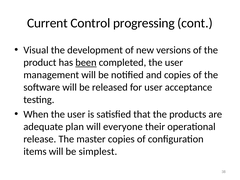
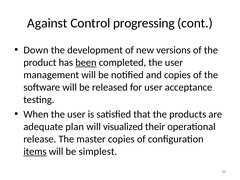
Current: Current -> Against
Visual: Visual -> Down
everyone: everyone -> visualized
items underline: none -> present
